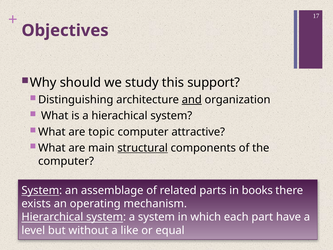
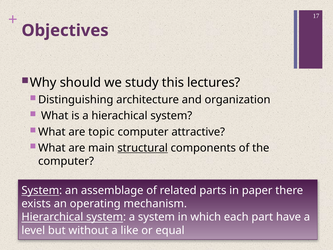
support: support -> lectures
and underline: present -> none
books: books -> paper
